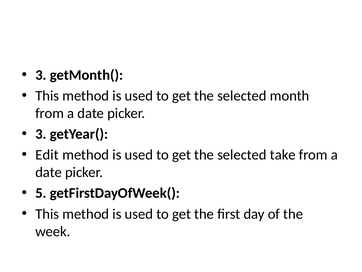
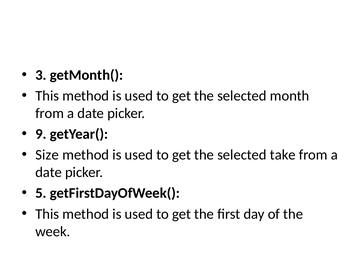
3 at (41, 134): 3 -> 9
Edit: Edit -> Size
